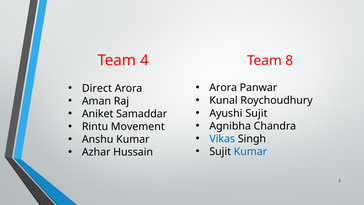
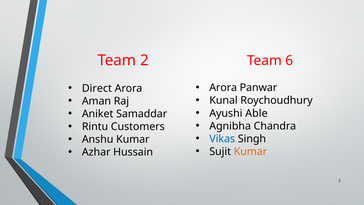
Team 4: 4 -> 2
8: 8 -> 6
Ayushi Sujit: Sujit -> Able
Movement: Movement -> Customers
Kumar at (250, 151) colour: blue -> orange
